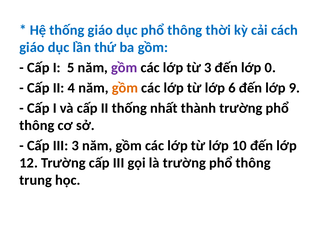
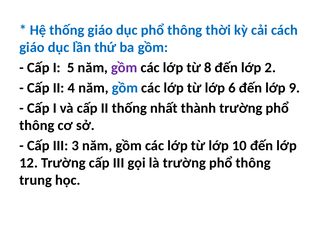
từ 3: 3 -> 8
0: 0 -> 2
gồm at (125, 88) colour: orange -> blue
